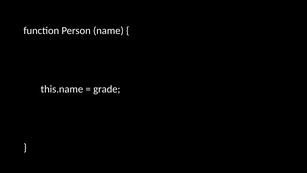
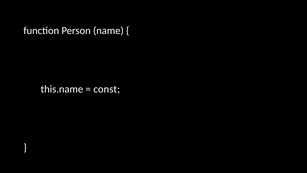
grade: grade -> const
